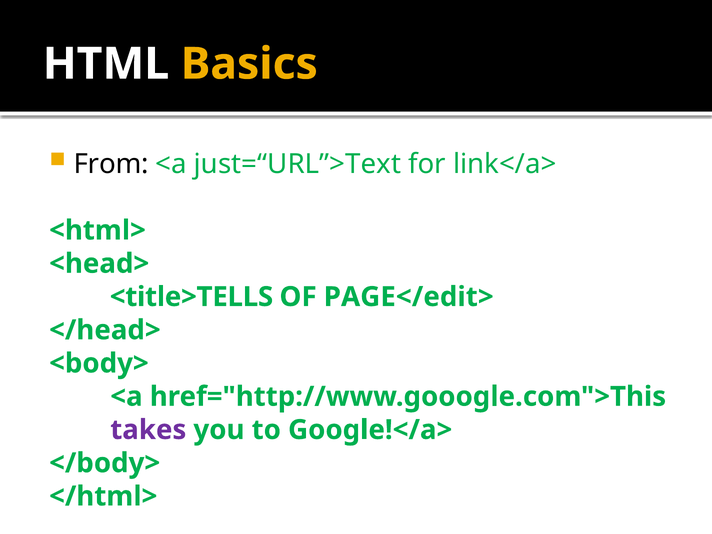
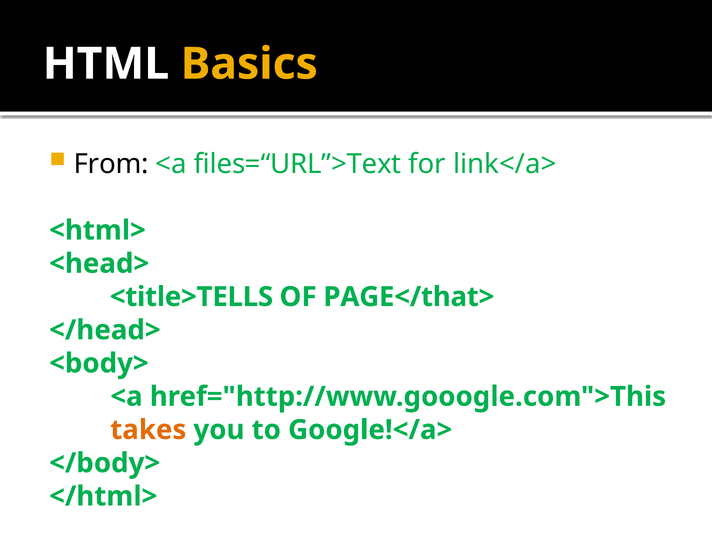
just=“URL”>Text: just=“URL”>Text -> files=“URL”>Text
PAGE</edit>: PAGE</edit> -> PAGE</that>
takes colour: purple -> orange
